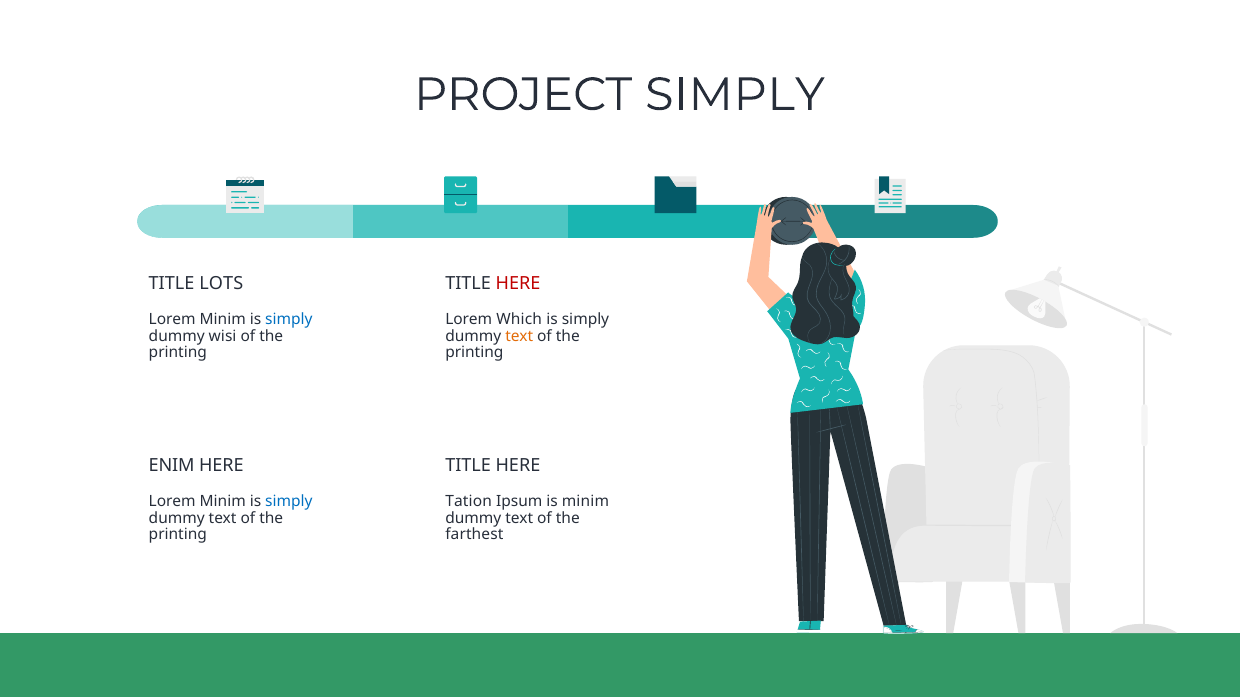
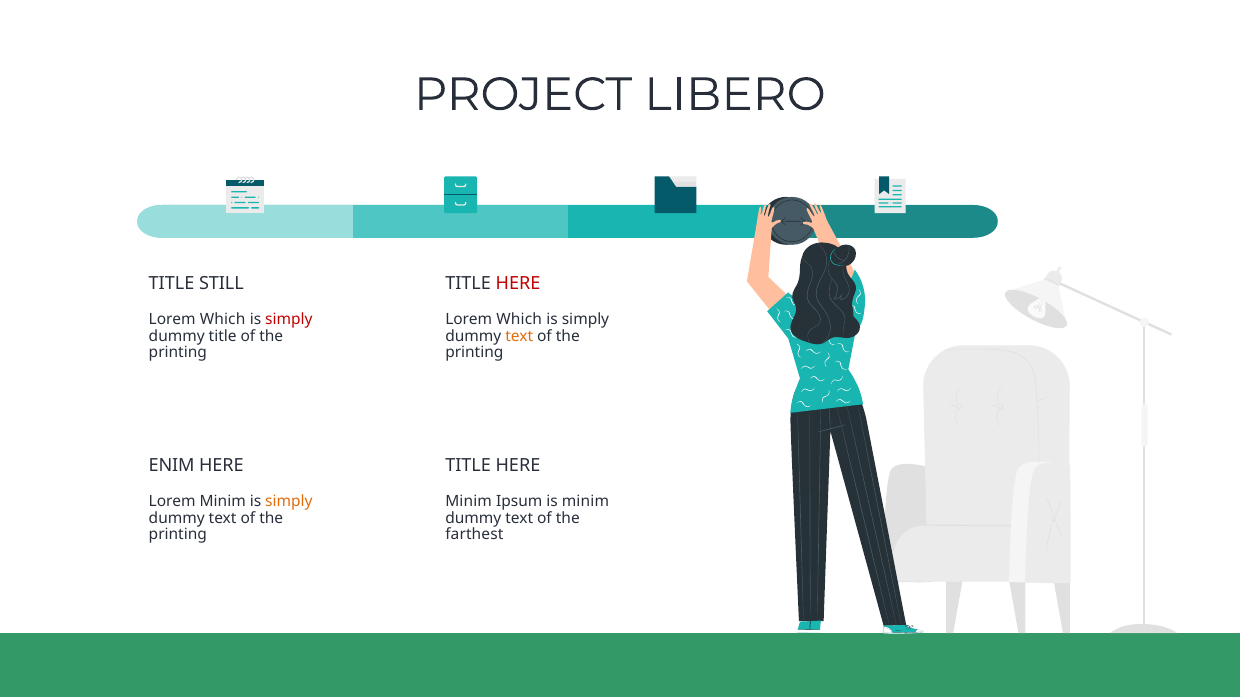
PROJECT SIMPLY: SIMPLY -> LIBERO
LOTS: LOTS -> STILL
Minim at (223, 320): Minim -> Which
simply at (289, 320) colour: blue -> red
dummy wisi: wisi -> title
simply at (289, 502) colour: blue -> orange
Tation at (469, 502): Tation -> Minim
